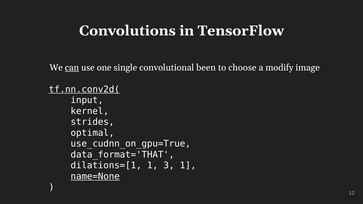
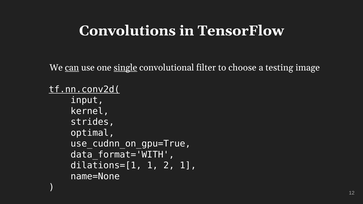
single underline: none -> present
been: been -> filter
modify: modify -> testing
data_format='THAT: data_format='THAT -> data_format='WITH
3: 3 -> 2
name=None underline: present -> none
